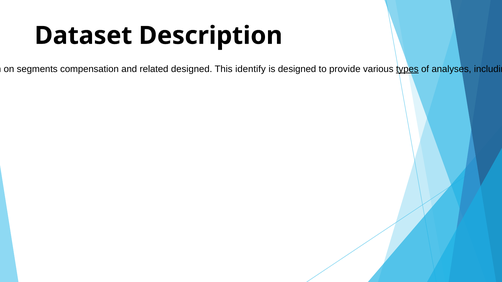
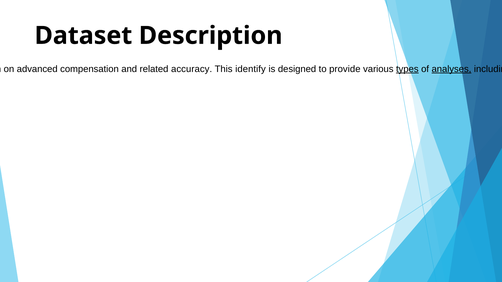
on segments: segments -> advanced
related designed: designed -> accuracy
analyses underline: none -> present
